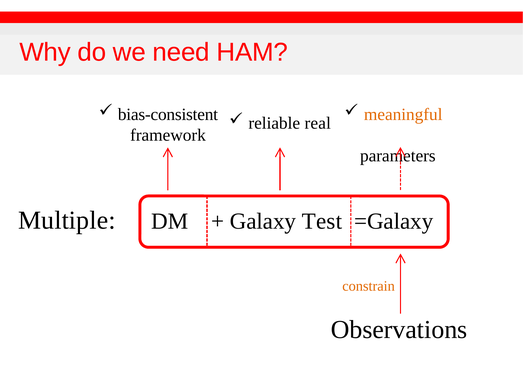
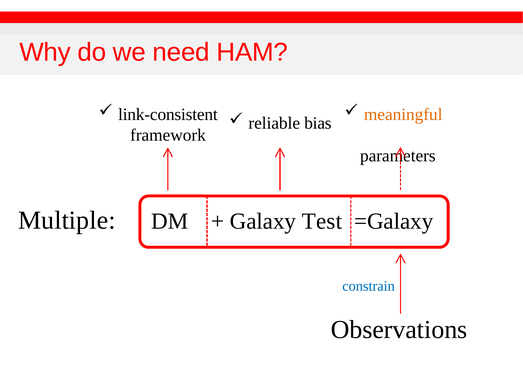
bias-consistent: bias-consistent -> link-consistent
real: real -> bias
constrain colour: orange -> blue
